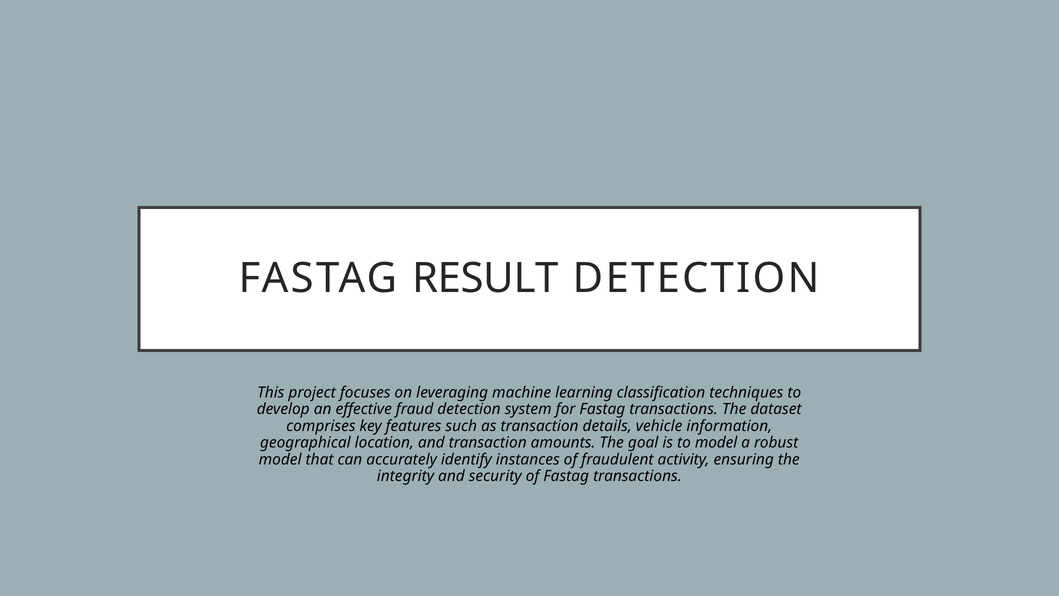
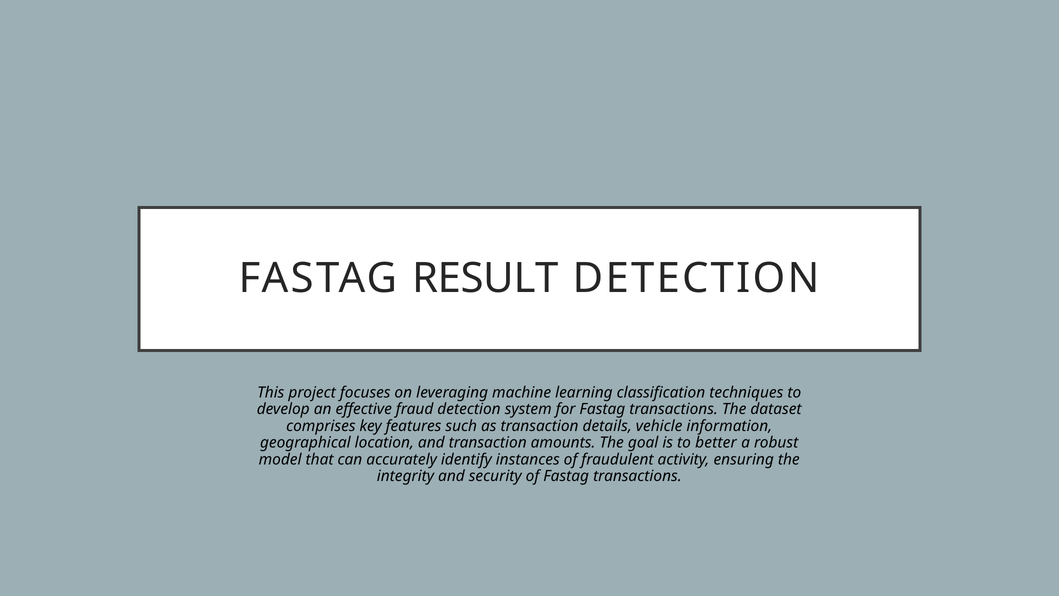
to model: model -> better
